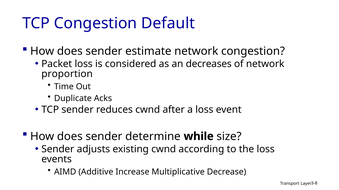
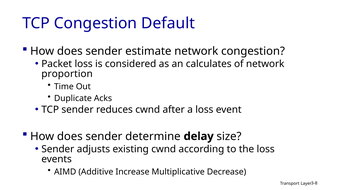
decreases: decreases -> calculates
while: while -> delay
